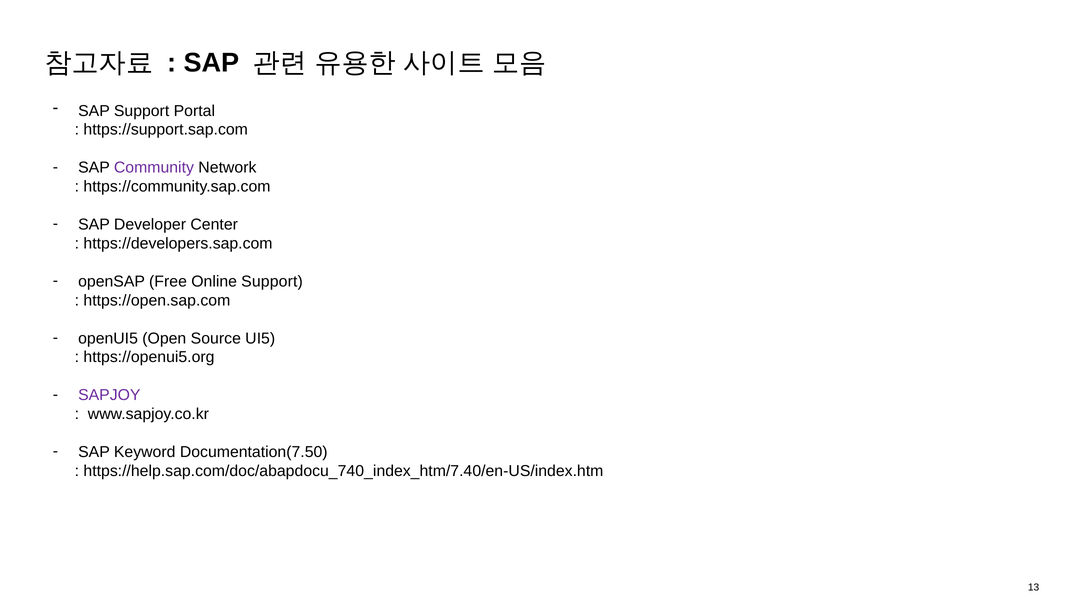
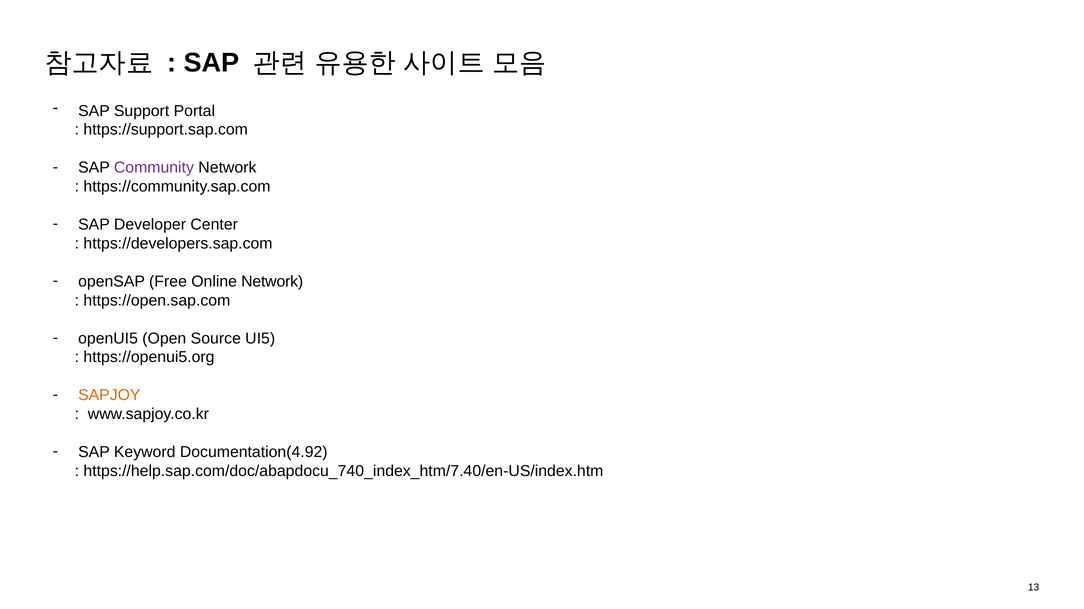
Online Support: Support -> Network
SAPJOY colour: purple -> orange
Documentation(7.50: Documentation(7.50 -> Documentation(4.92
